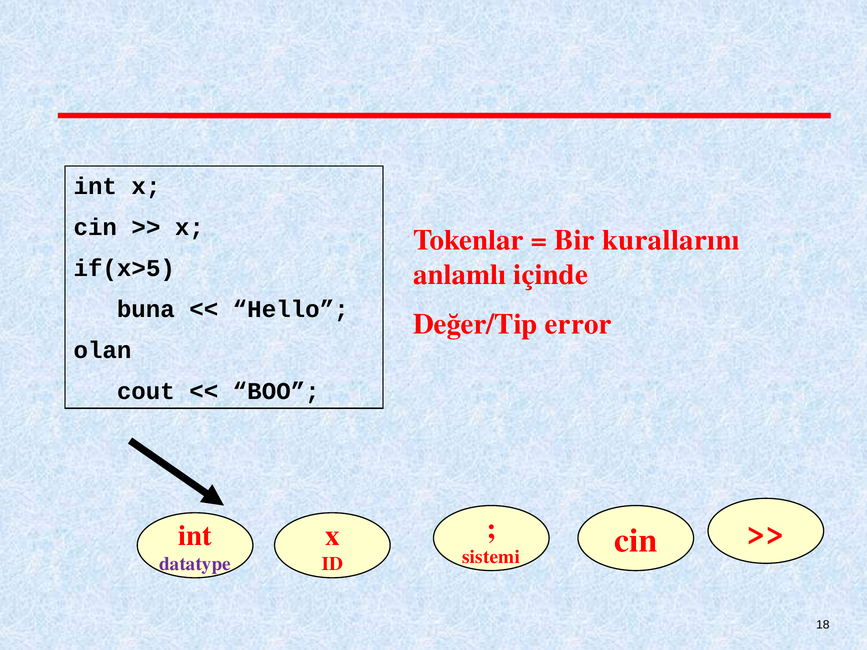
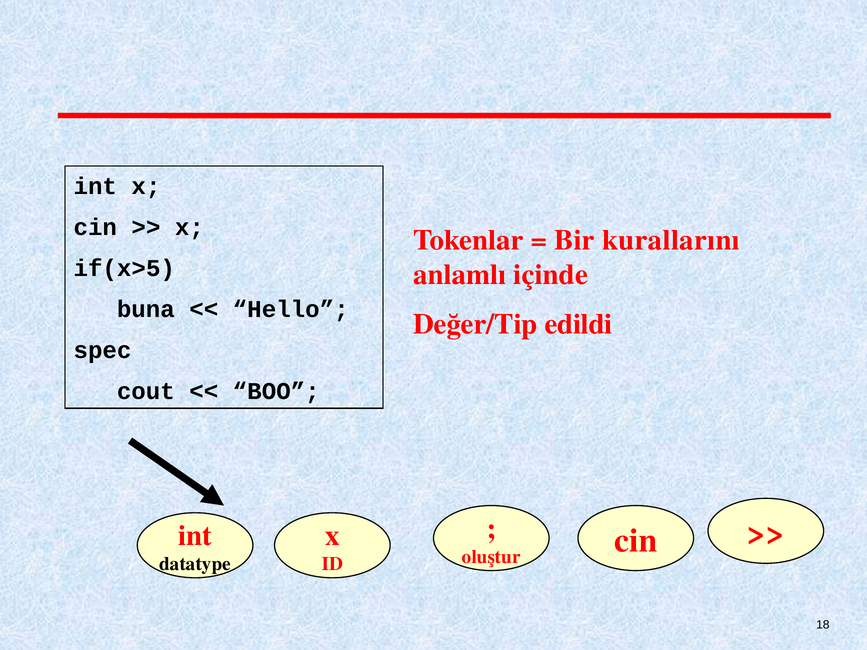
error: error -> edildi
olan: olan -> spec
sistemi: sistemi -> oluştur
datatype colour: purple -> black
